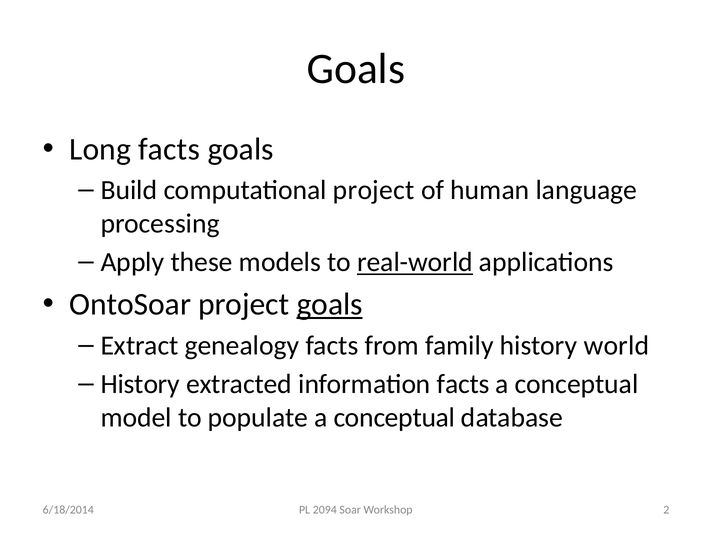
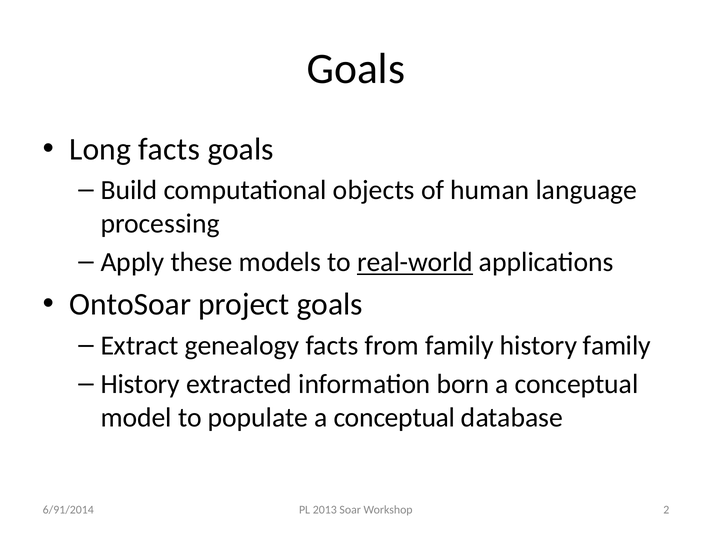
computational project: project -> objects
goals at (330, 305) underline: present -> none
history world: world -> family
information facts: facts -> born
2094: 2094 -> 2013
6/18/2014: 6/18/2014 -> 6/91/2014
